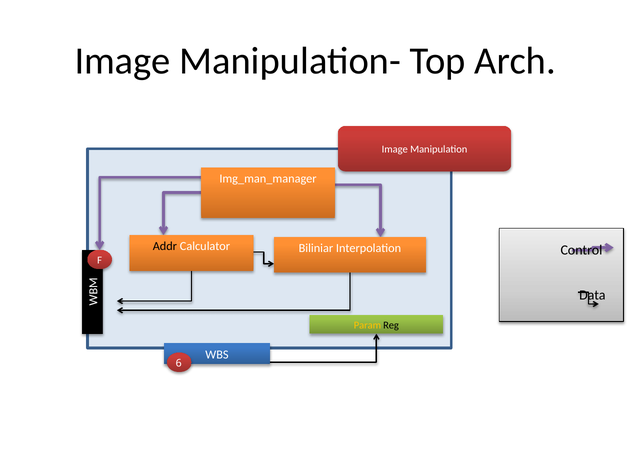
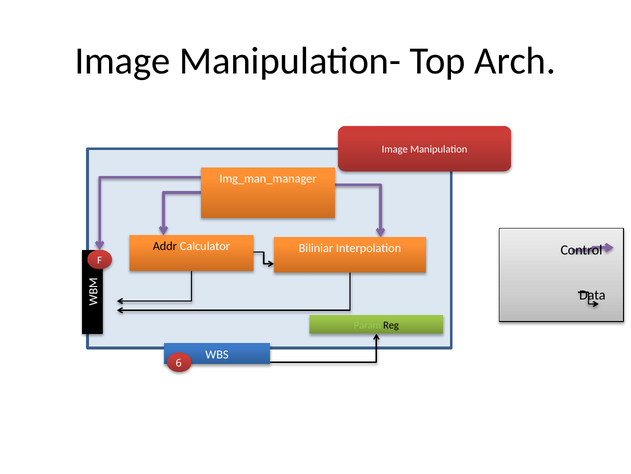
Param colour: yellow -> light green
